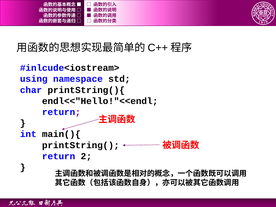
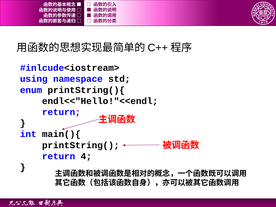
char: char -> enum
2: 2 -> 4
